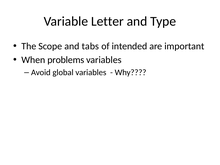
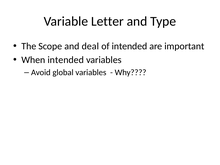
tabs: tabs -> deal
When problems: problems -> intended
